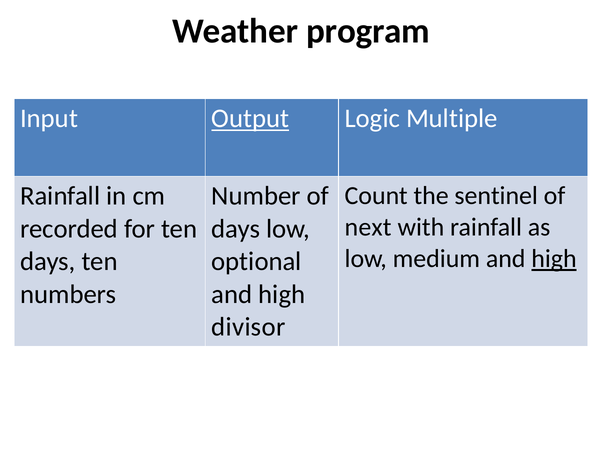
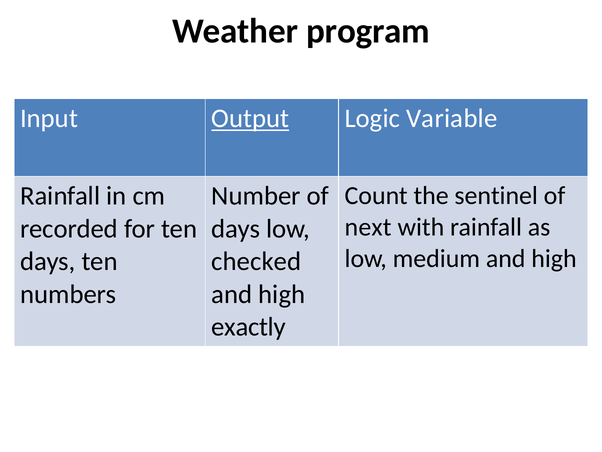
Multiple: Multiple -> Variable
high at (554, 259) underline: present -> none
optional: optional -> checked
divisor: divisor -> exactly
